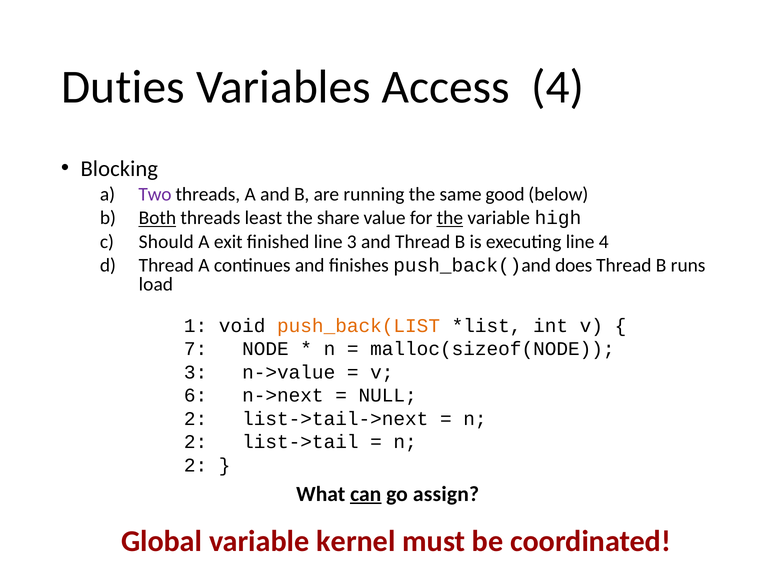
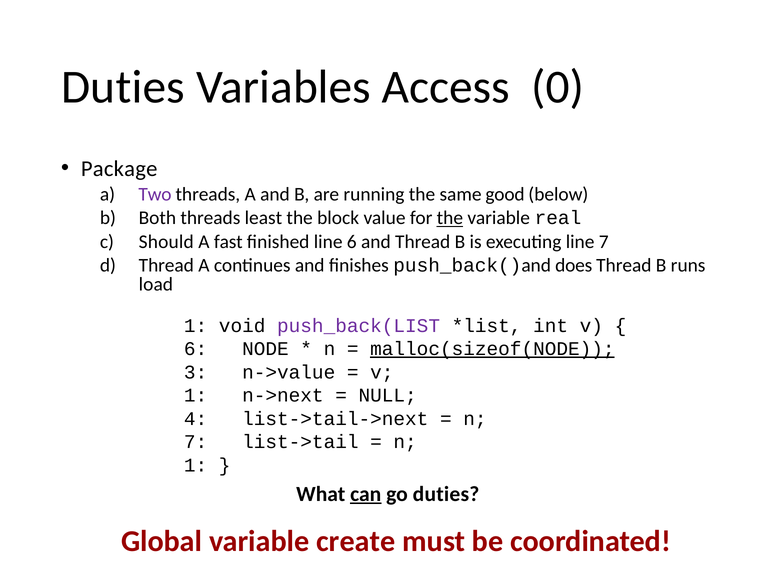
Access 4: 4 -> 0
Blocking: Blocking -> Package
Both underline: present -> none
share: share -> block
high: high -> real
exit: exit -> fast
line 3: 3 -> 6
line 4: 4 -> 7
push_back(LIST colour: orange -> purple
7 at (196, 349): 7 -> 6
malloc(sizeof(NODE underline: none -> present
6 at (196, 395): 6 -> 1
2 at (196, 419): 2 -> 4
2 at (196, 442): 2 -> 7
2 at (196, 465): 2 -> 1
go assign: assign -> duties
kernel: kernel -> create
